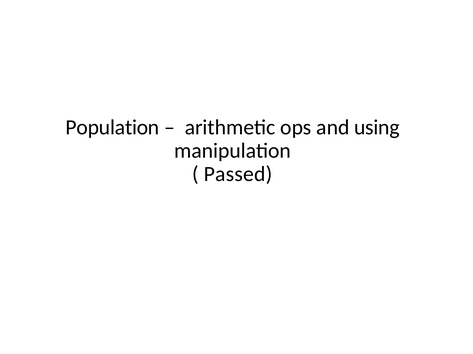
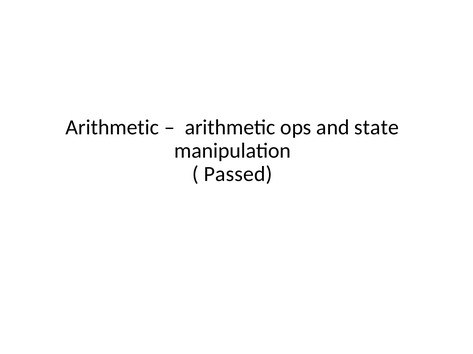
Population at (112, 128): Population -> Arithmetic
using: using -> state
